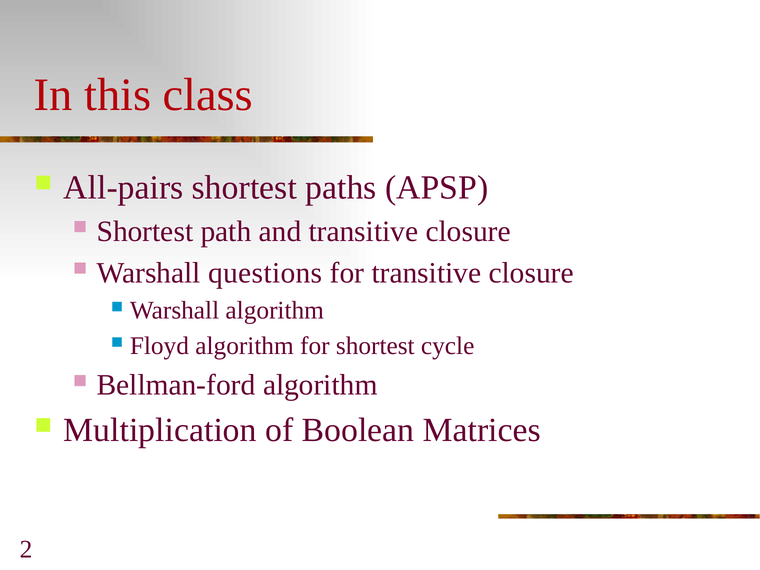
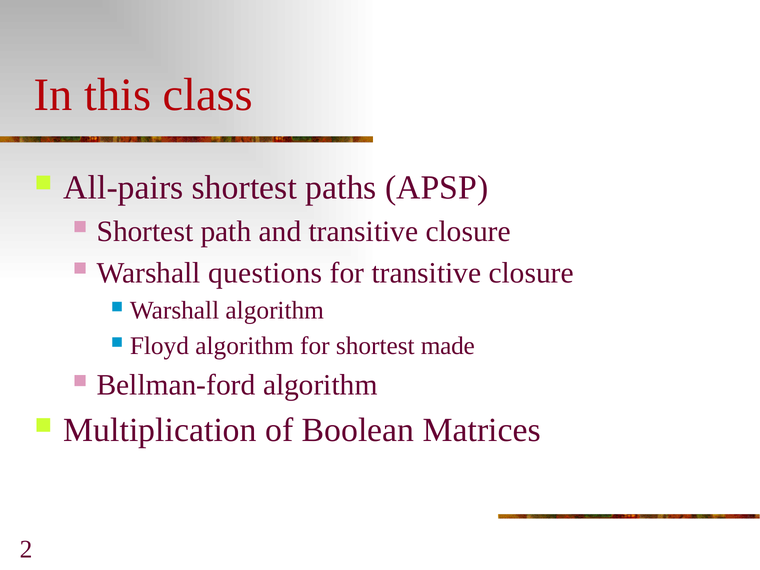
cycle: cycle -> made
